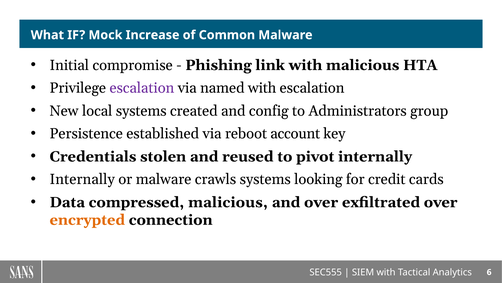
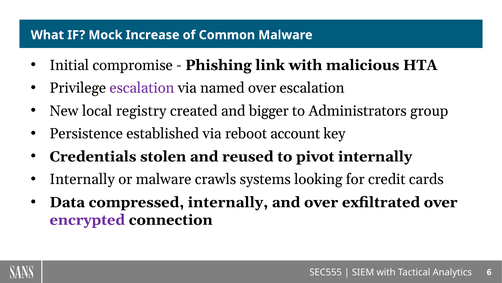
named with: with -> over
local systems: systems -> registry
config: config -> bigger
compressed malicious: malicious -> internally
encrypted colour: orange -> purple
